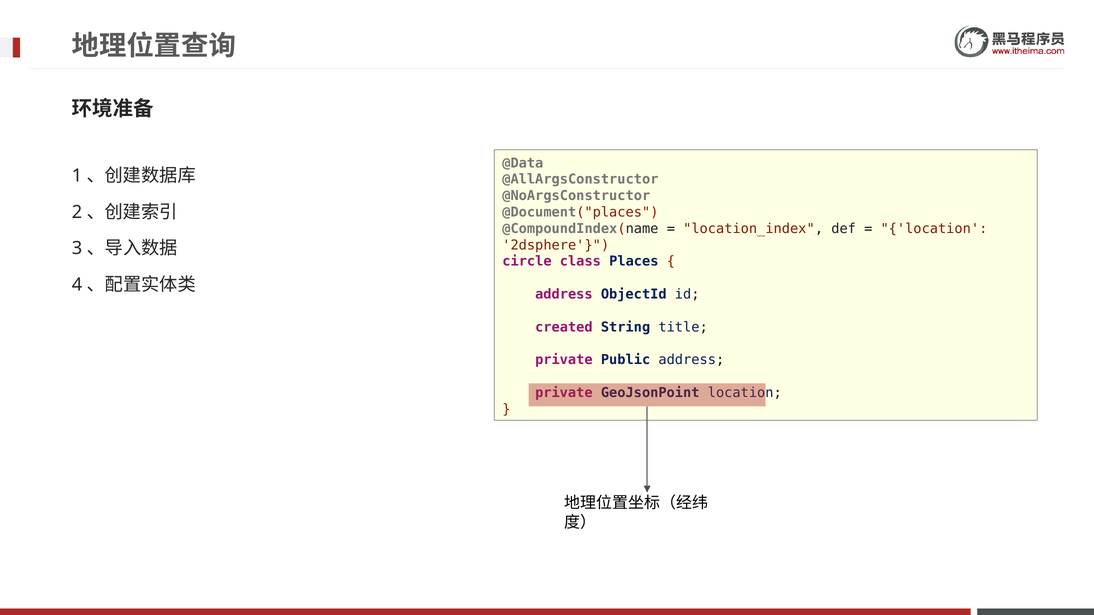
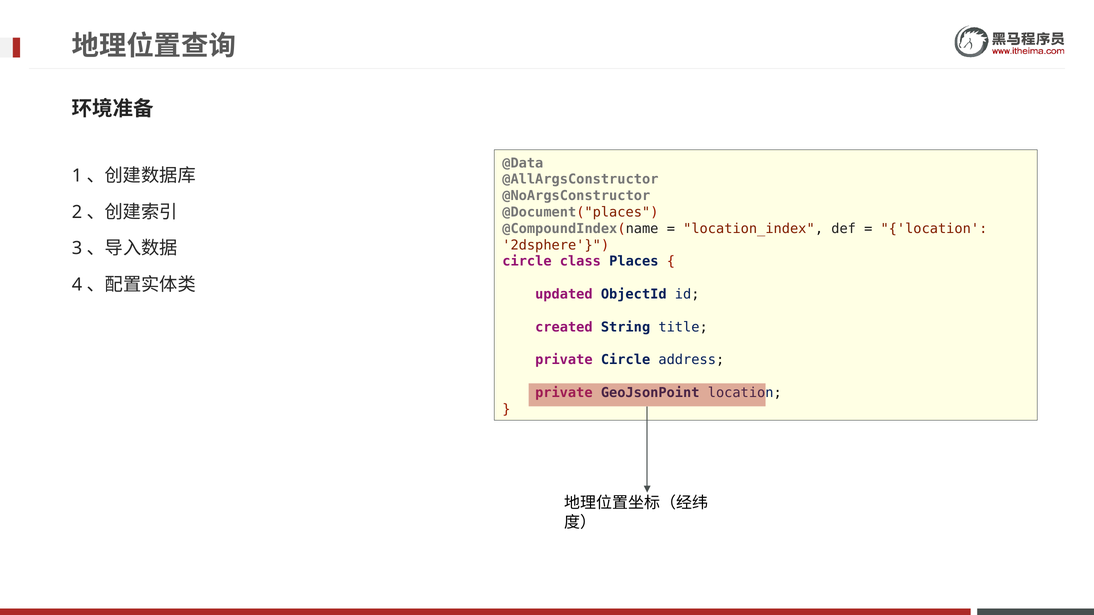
address at (564, 294): address -> updated
private Public: Public -> Circle
